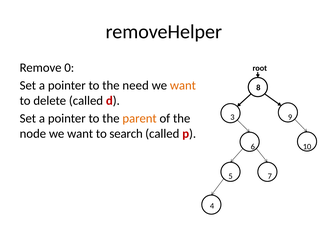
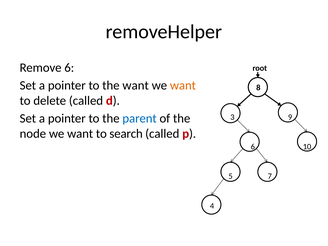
Remove 0: 0 -> 6
the need: need -> want
parent colour: orange -> blue
